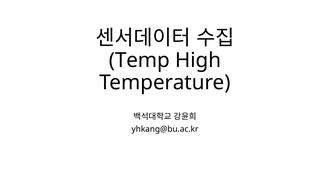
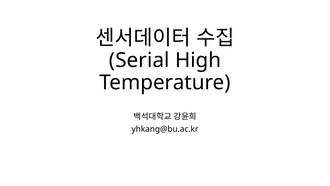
Temp: Temp -> Serial
